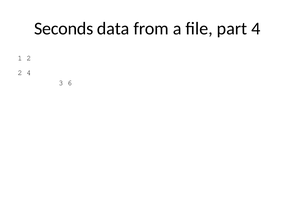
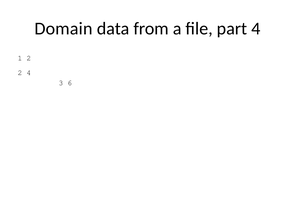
Seconds: Seconds -> Domain
